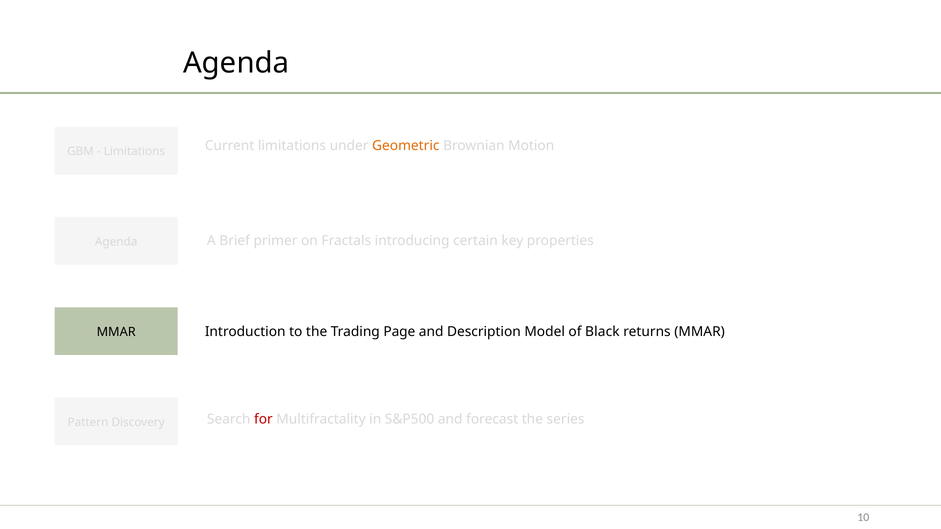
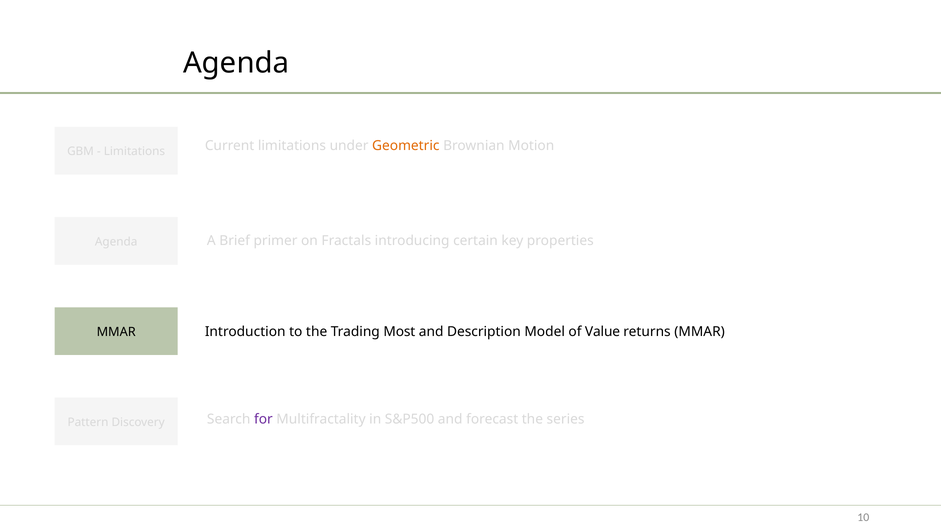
Page: Page -> Most
Black: Black -> Value
for colour: red -> purple
